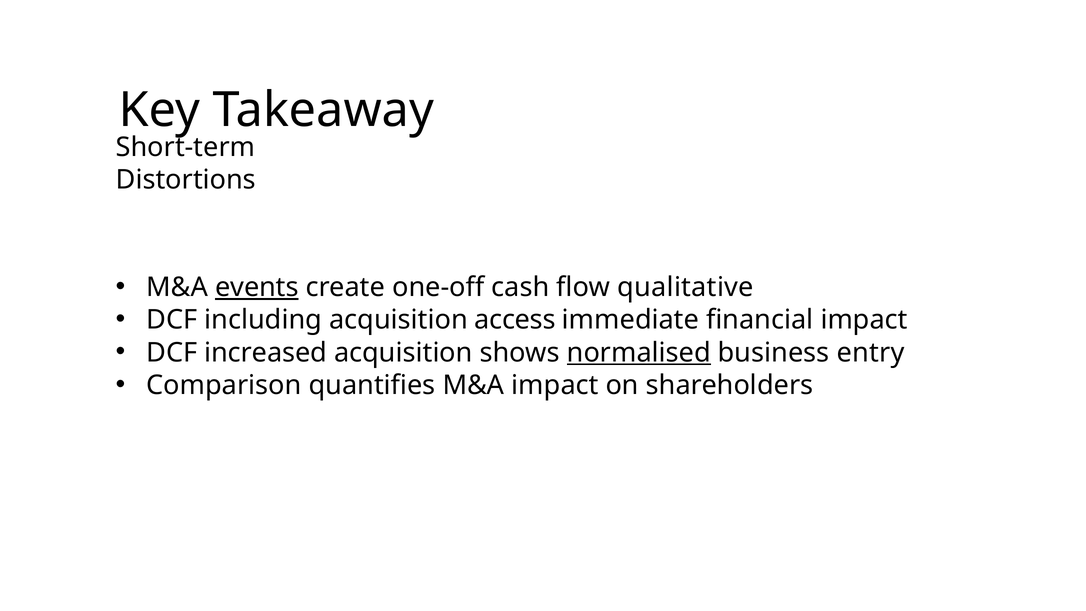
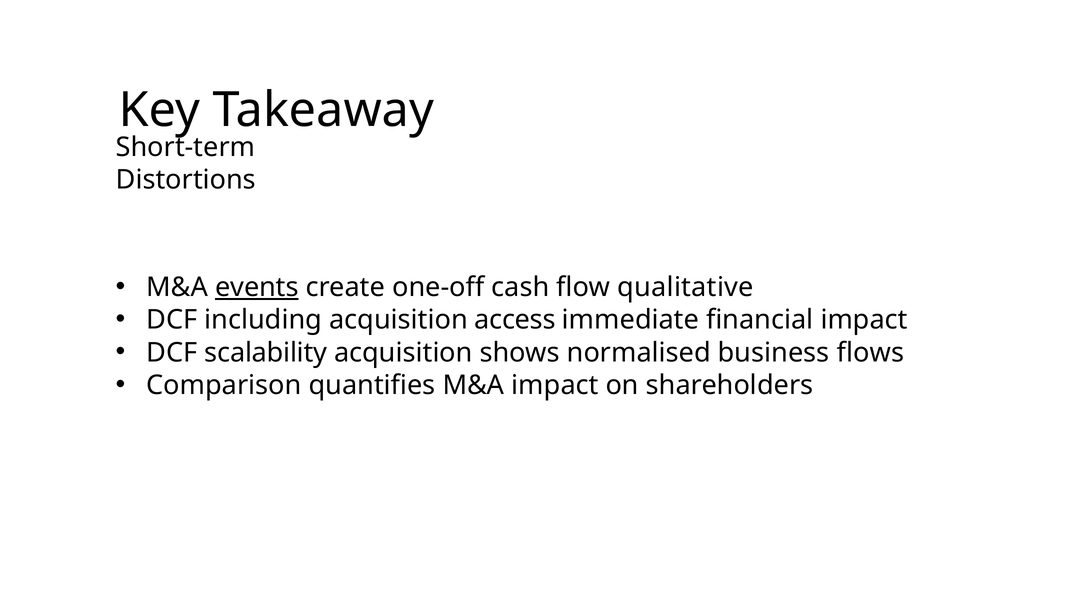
increased: increased -> scalability
normalised underline: present -> none
entry: entry -> flows
